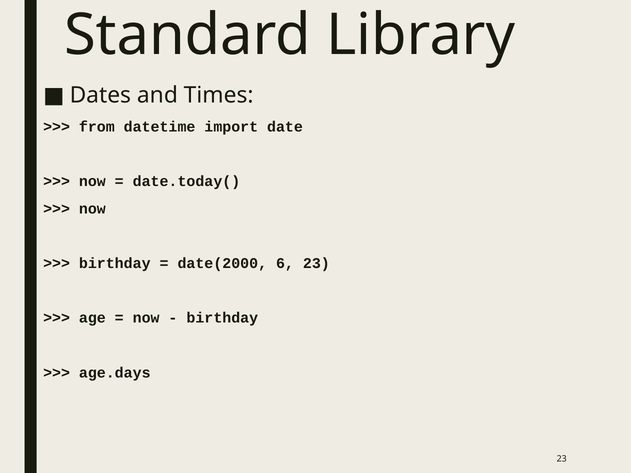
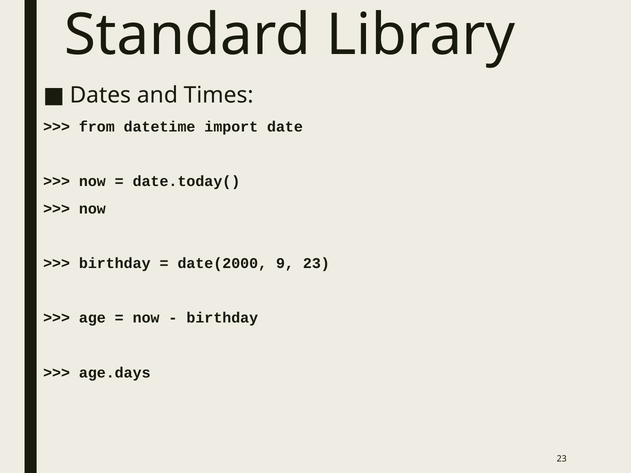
6: 6 -> 9
